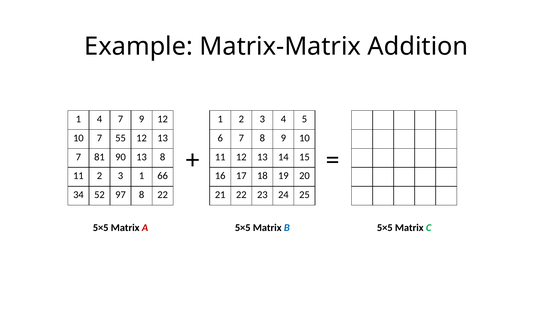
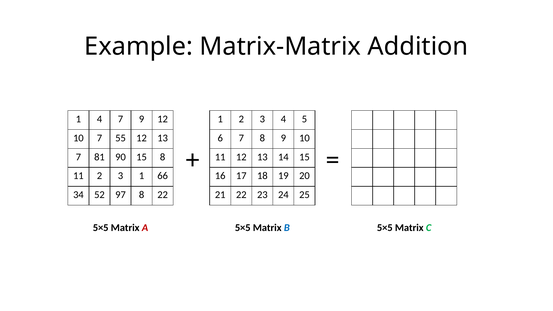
90 13: 13 -> 15
